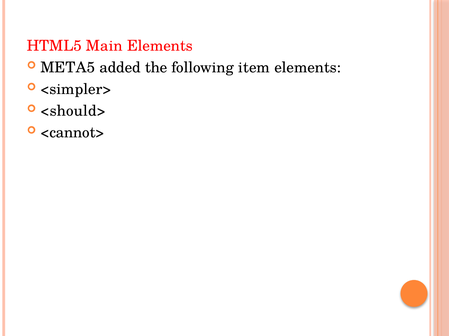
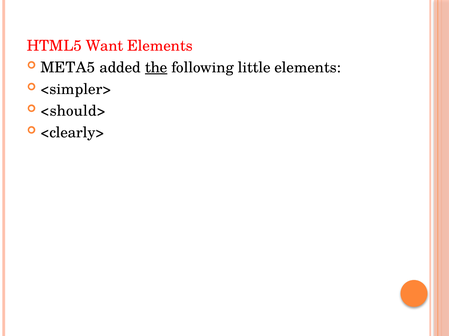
Main: Main -> Want
the underline: none -> present
item: item -> little
<cannot>: <cannot> -> <clearly>
